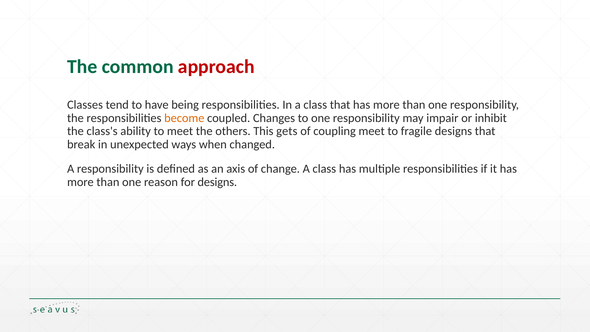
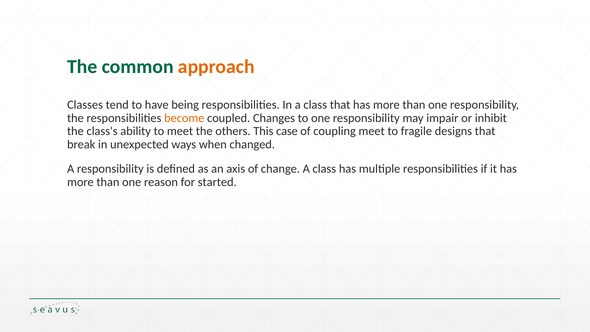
approach colour: red -> orange
gets: gets -> case
for designs: designs -> started
